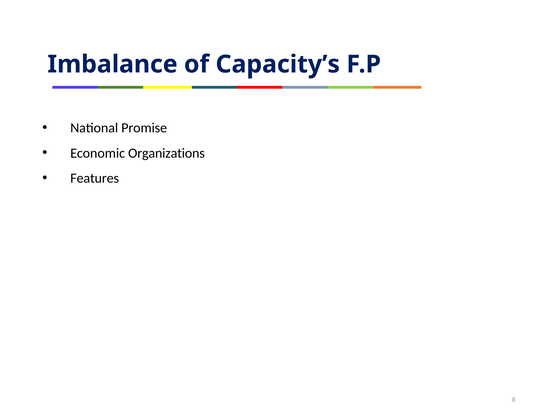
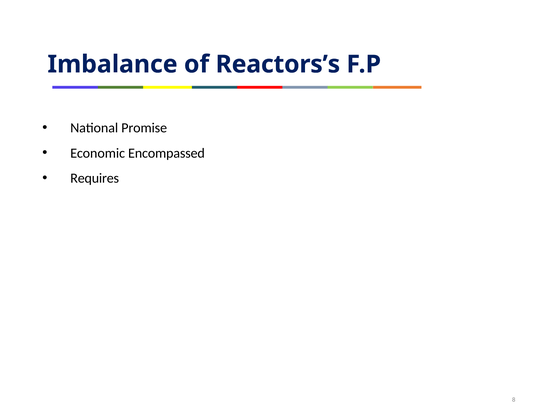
Capacity’s: Capacity’s -> Reactors’s
Organizations: Organizations -> Encompassed
Features: Features -> Requires
